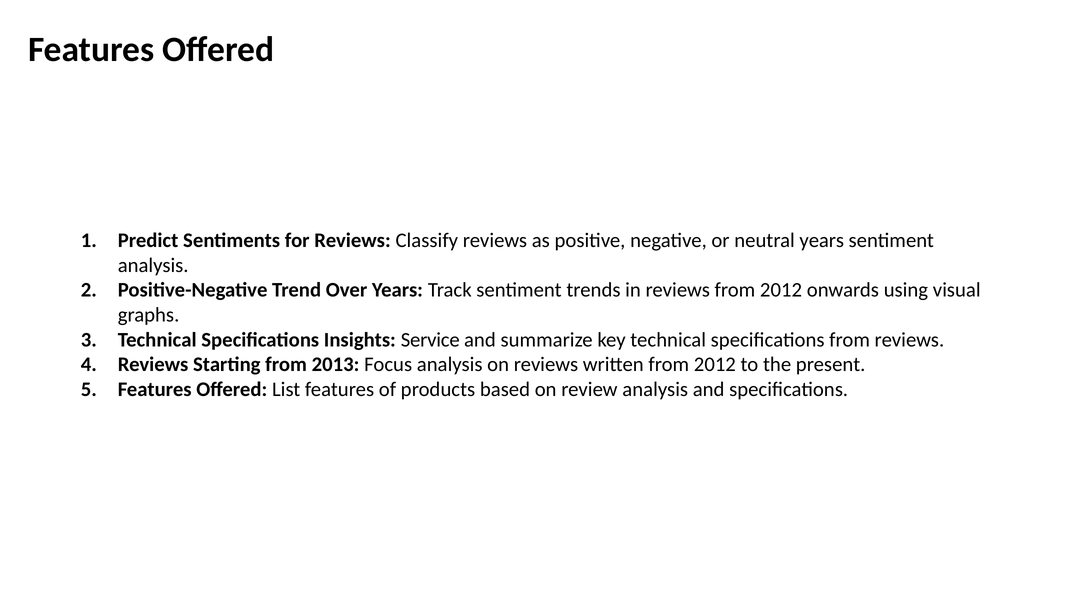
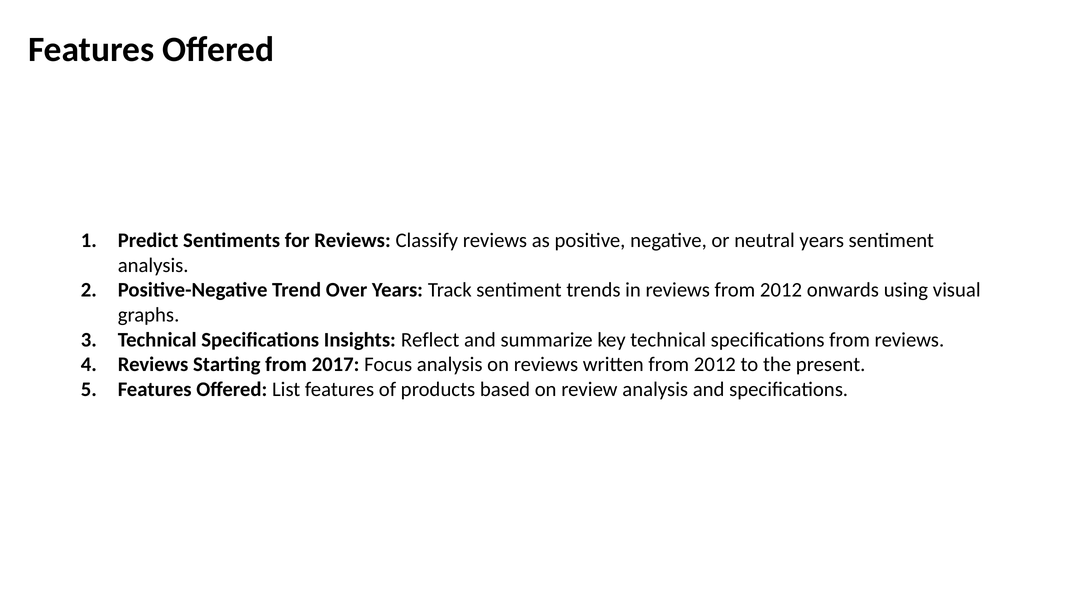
Service: Service -> Reflect
2013: 2013 -> 2017
